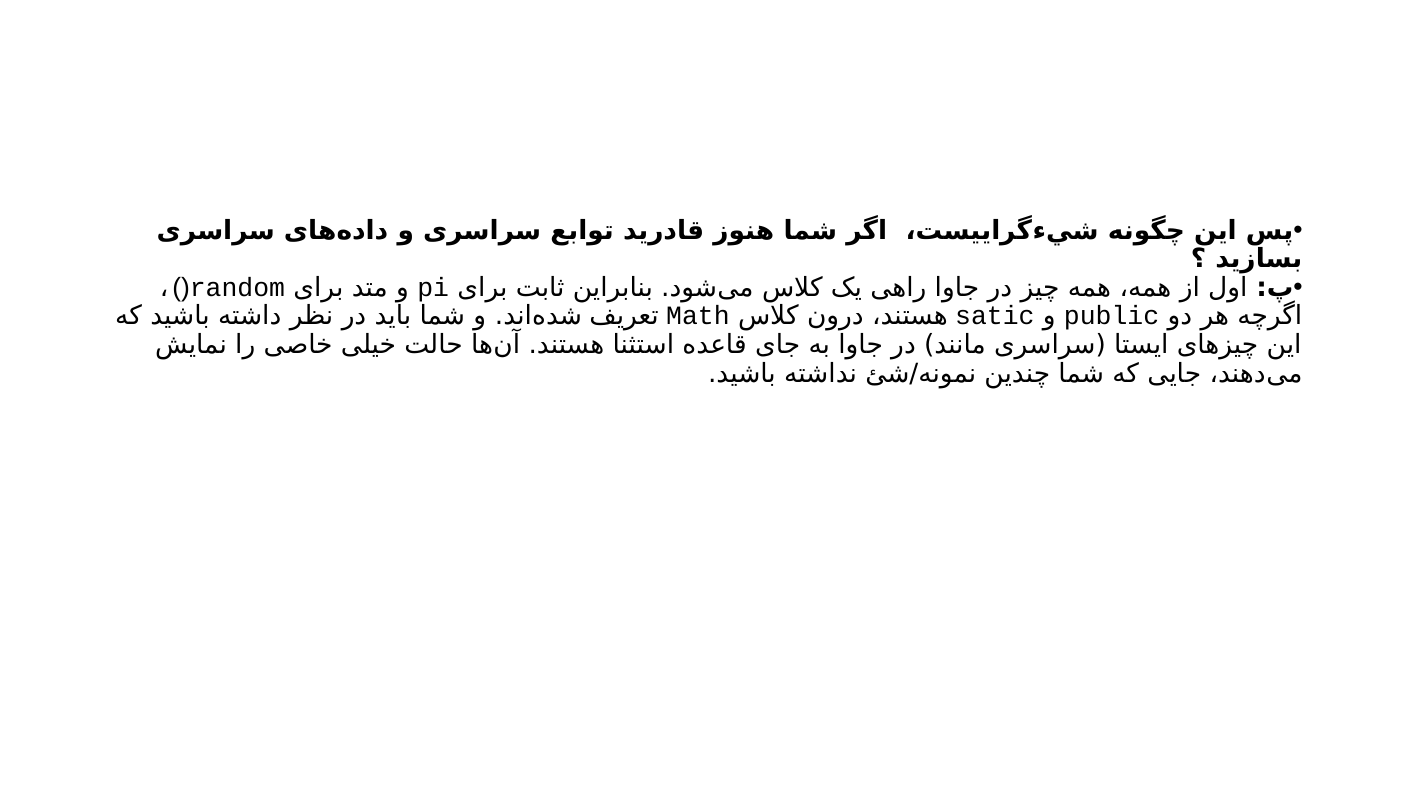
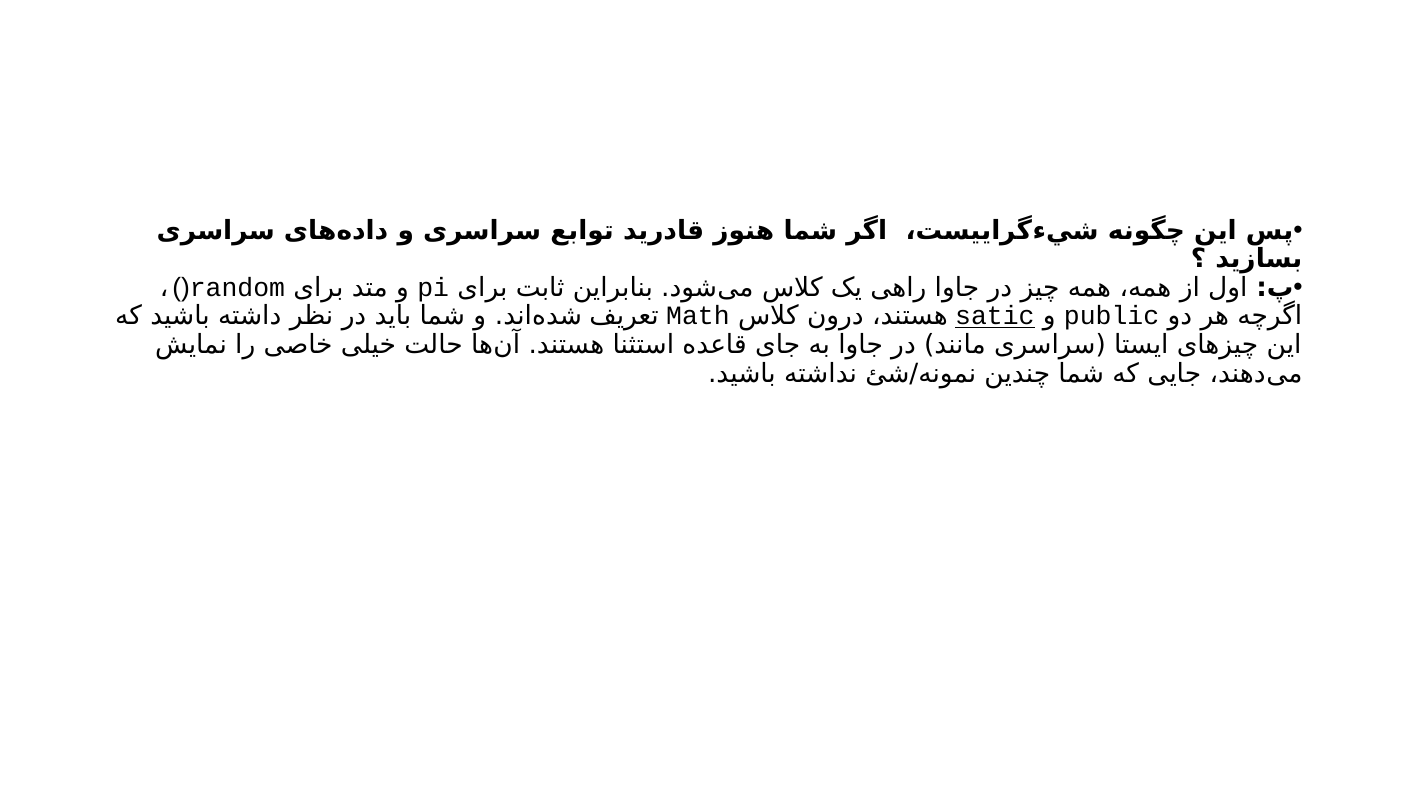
satic underline: none -> present
